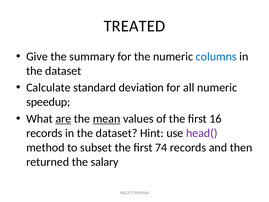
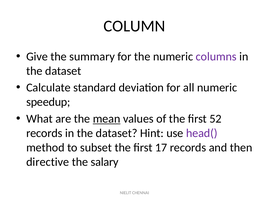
TREATED: TREATED -> COLUMN
columns colour: blue -> purple
are underline: present -> none
16: 16 -> 52
74: 74 -> 17
returned: returned -> directive
